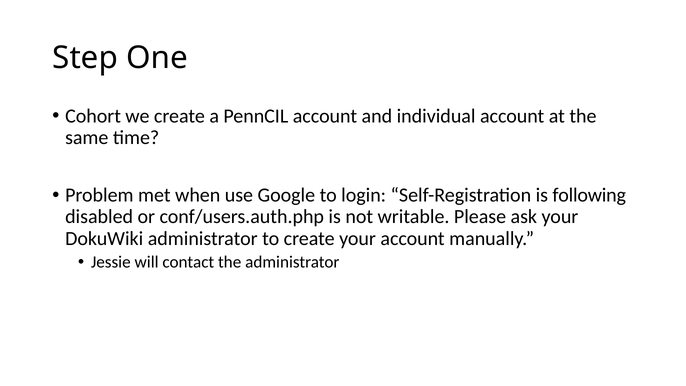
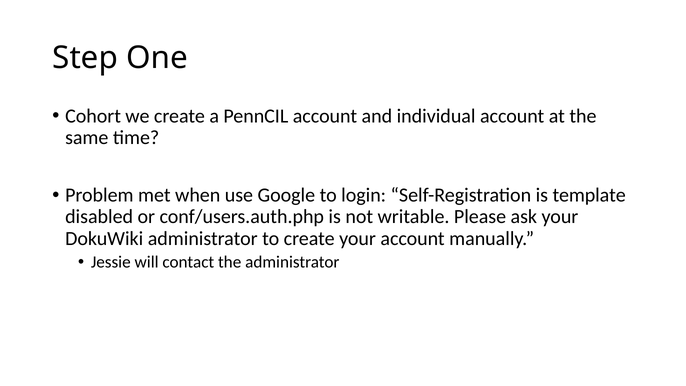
following: following -> template
